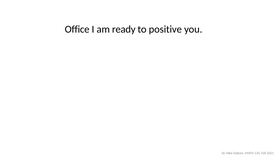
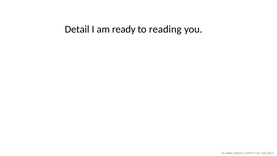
Office: Office -> Detail
positive: positive -> reading
